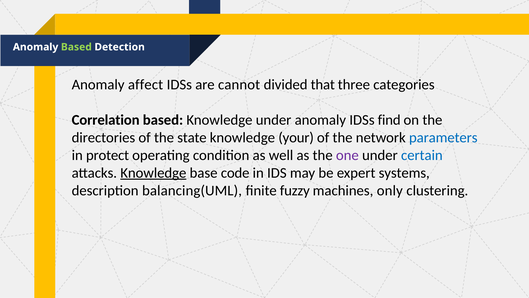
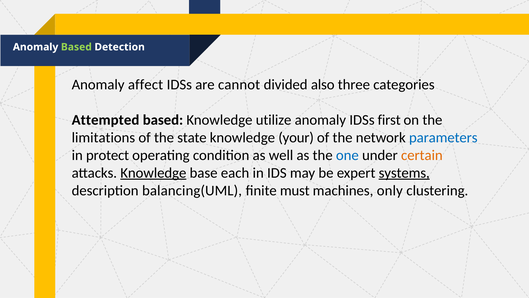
that: that -> also
Correlation: Correlation -> Attempted
Knowledge under: under -> utilize
find: find -> first
directories: directories -> limitations
one colour: purple -> blue
certain colour: blue -> orange
code: code -> each
systems underline: none -> present
fuzzy: fuzzy -> must
